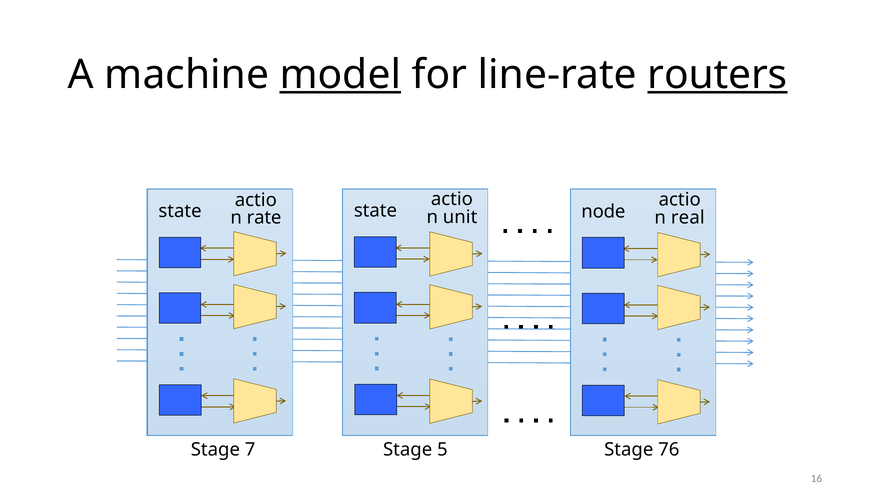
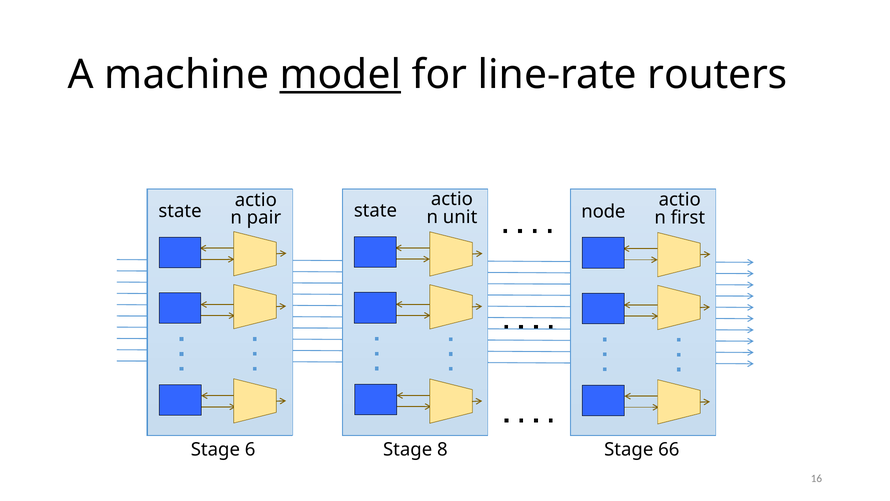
routers underline: present -> none
real: real -> first
rate: rate -> pair
7: 7 -> 6
5: 5 -> 8
76: 76 -> 66
